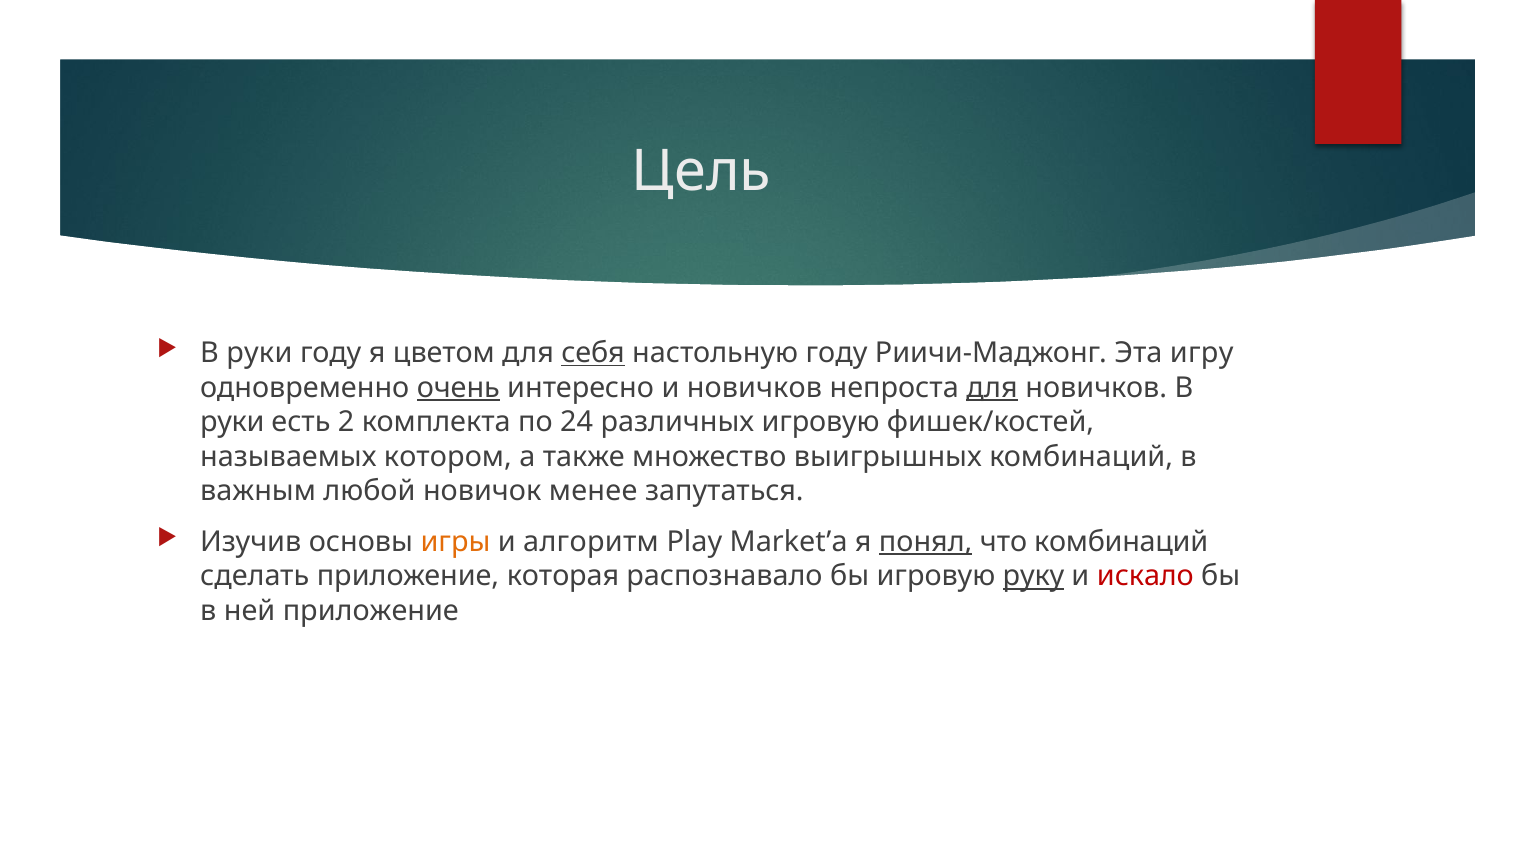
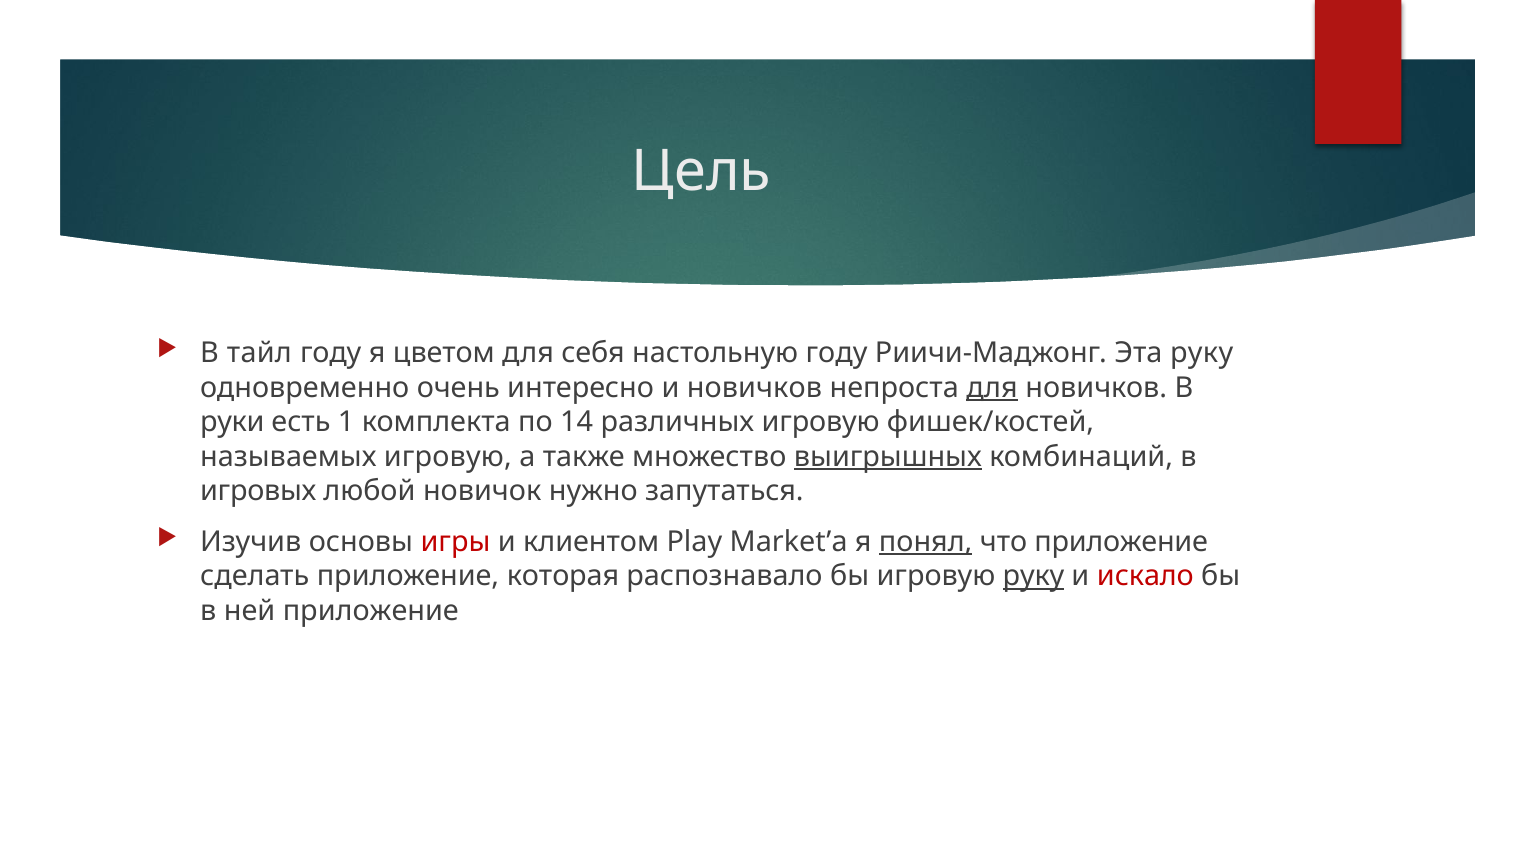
руки at (259, 353): руки -> тайл
себя underline: present -> none
Эта игру: игру -> руку
очень underline: present -> none
2: 2 -> 1
24: 24 -> 14
называемых котором: котором -> игровую
выигрышных underline: none -> present
важным: важным -> игровых
менее: менее -> нужно
игры colour: orange -> red
алгоритм: алгоритм -> клиентом
что комбинаций: комбинаций -> приложение
